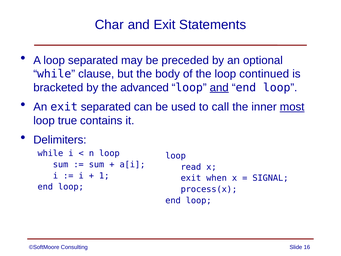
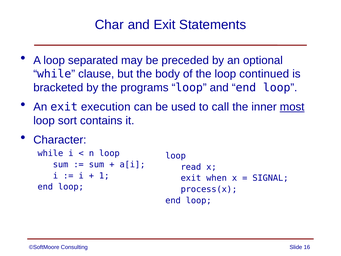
advanced: advanced -> programs
and at (219, 87) underline: present -> none
exit separated: separated -> execution
true: true -> sort
Delimiters: Delimiters -> Character
